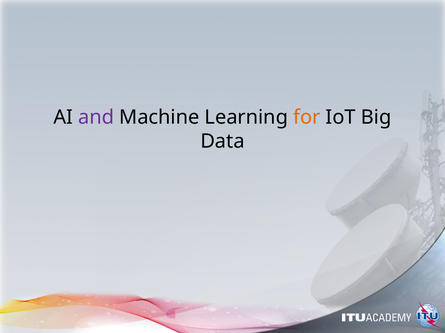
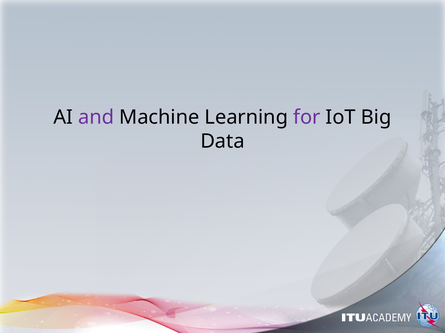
for colour: orange -> purple
